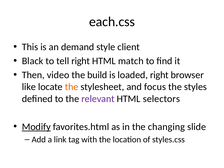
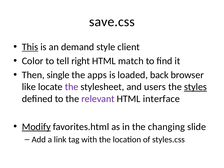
each.css: each.css -> save.css
This underline: none -> present
Black: Black -> Color
video: video -> single
build: build -> apps
loaded right: right -> back
the at (72, 87) colour: orange -> purple
focus: focus -> users
styles underline: none -> present
selectors: selectors -> interface
